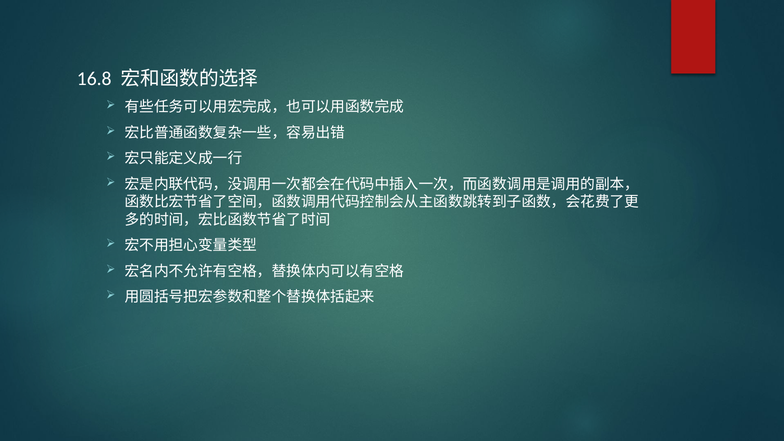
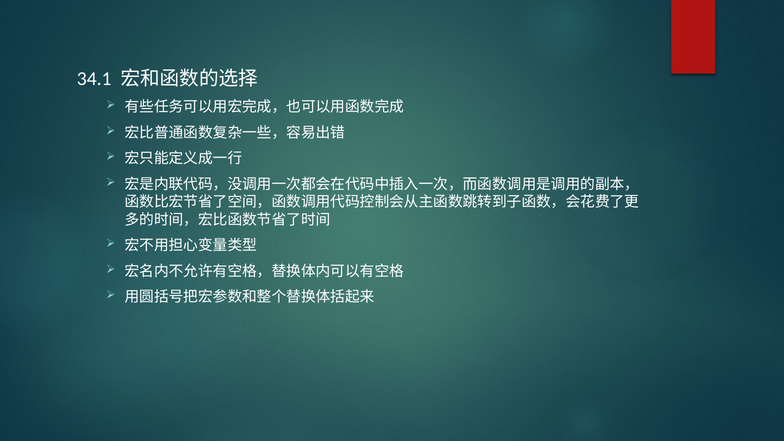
16.8: 16.8 -> 34.1
